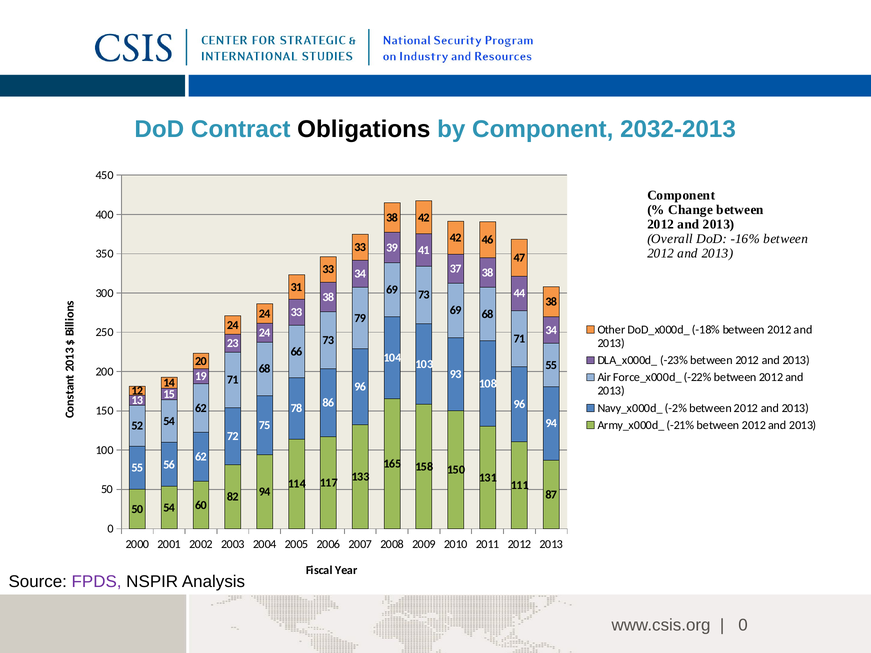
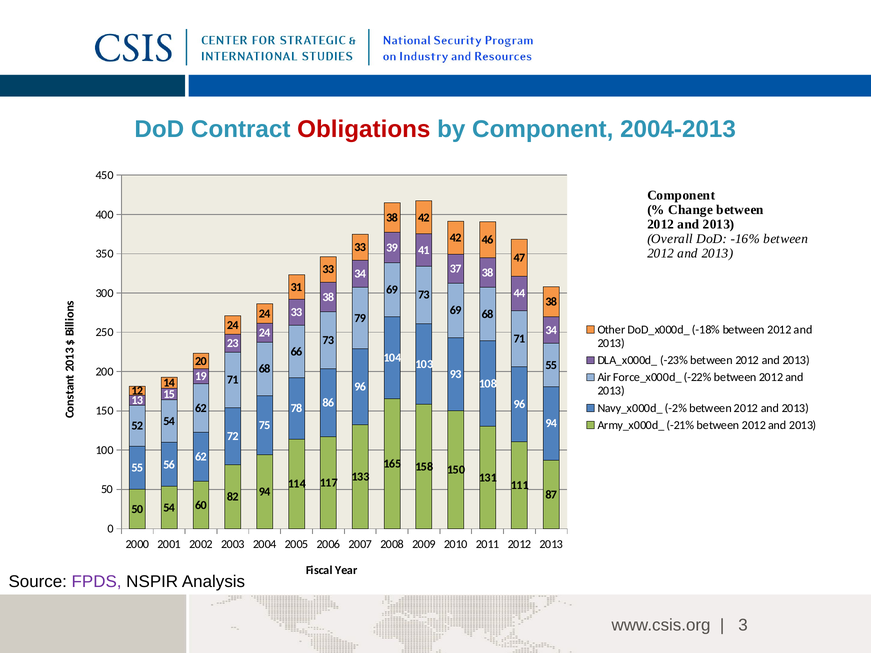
Obligations colour: black -> red
2032-2013: 2032-2013 -> 2004-2013
0 at (743, 625): 0 -> 3
